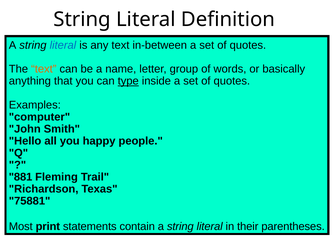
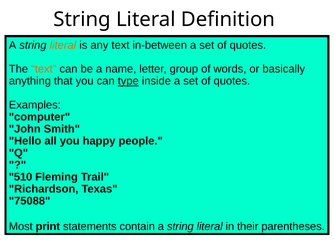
literal at (63, 45) colour: blue -> orange
881: 881 -> 510
75881: 75881 -> 75088
